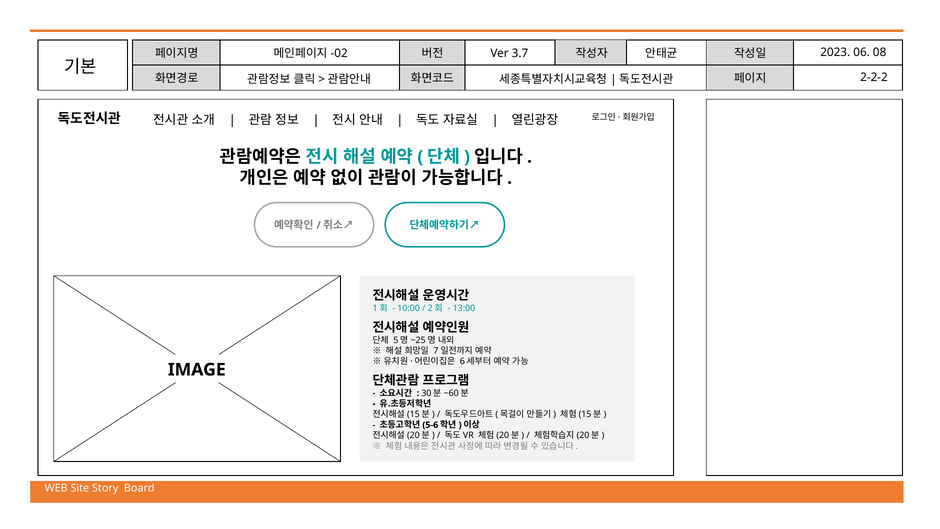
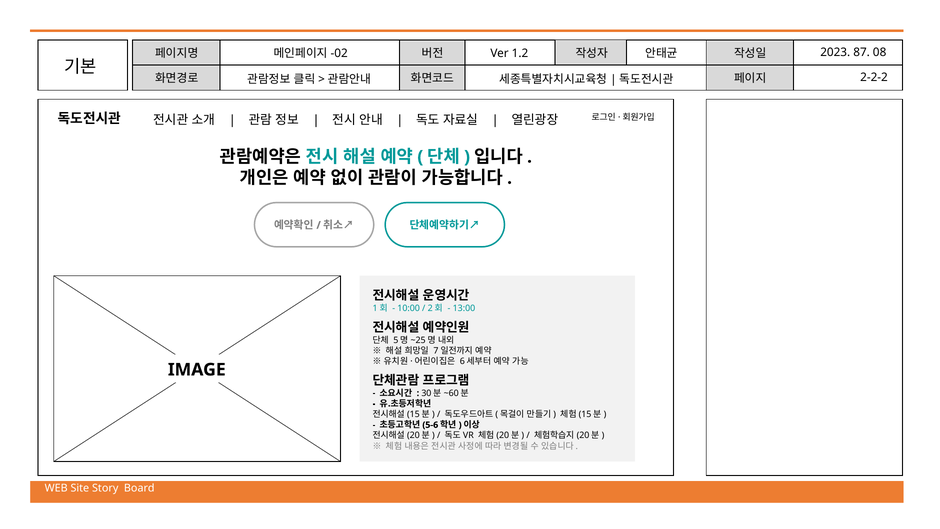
3.7: 3.7 -> 1.2
06: 06 -> 87
